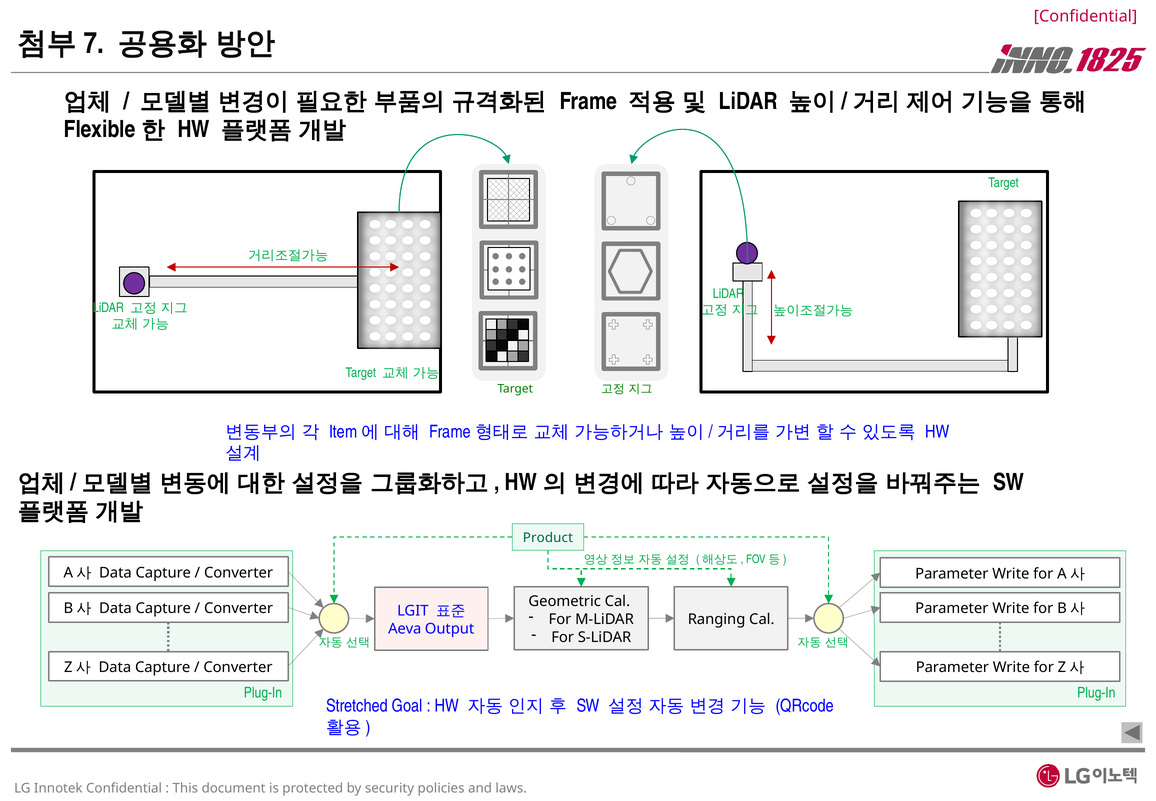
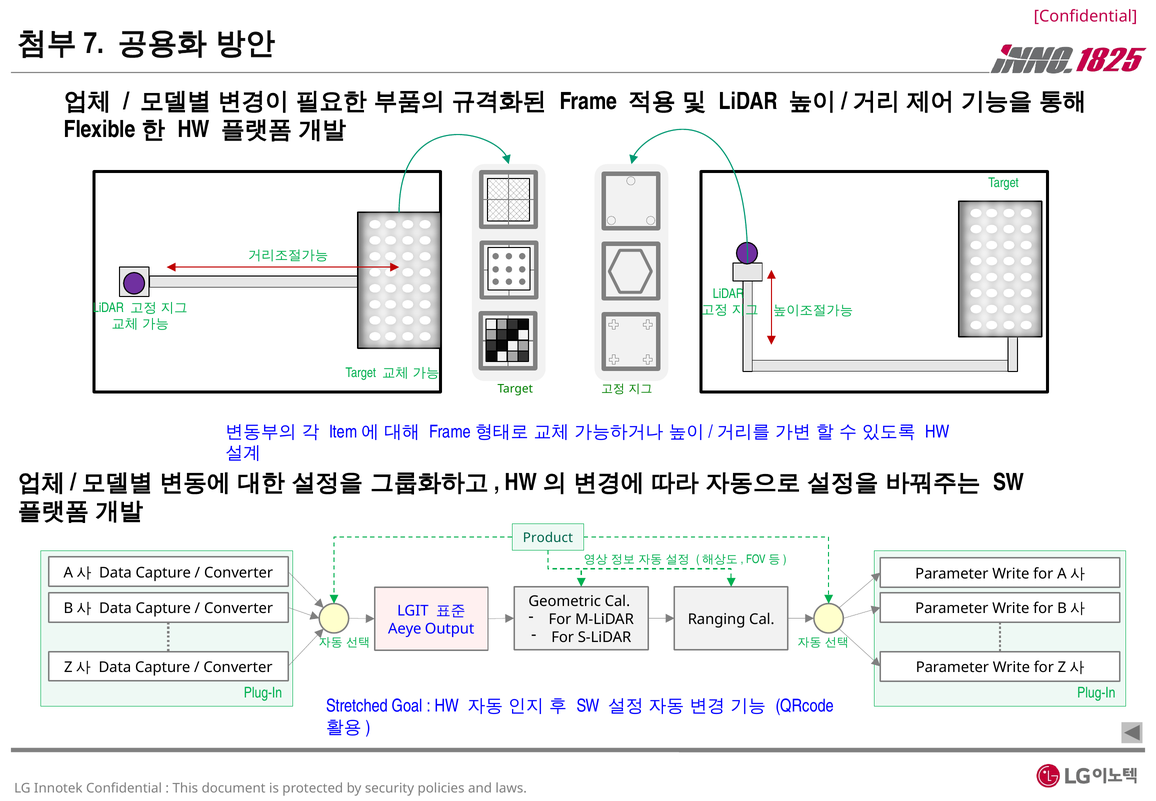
Aeva: Aeva -> Aeye
